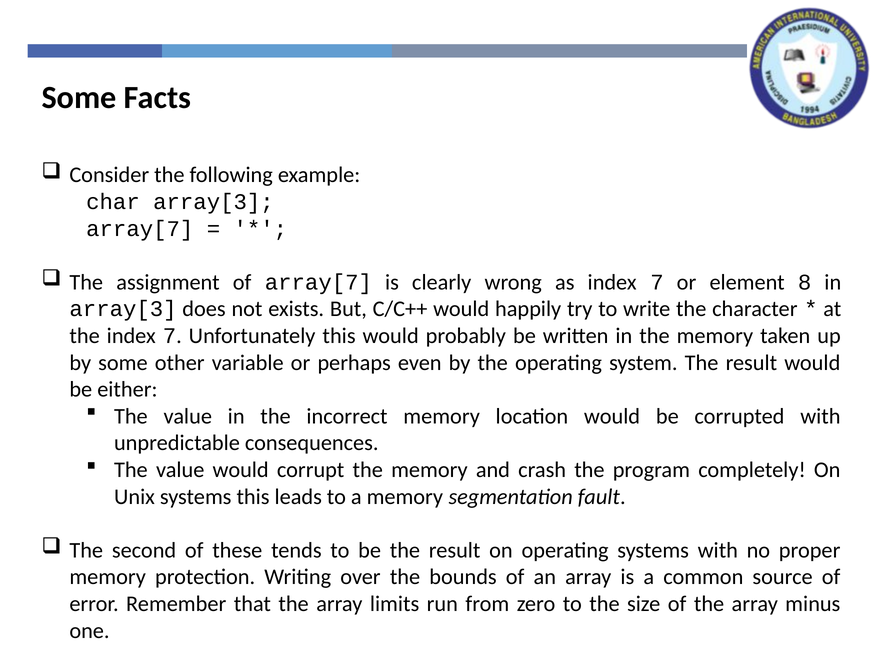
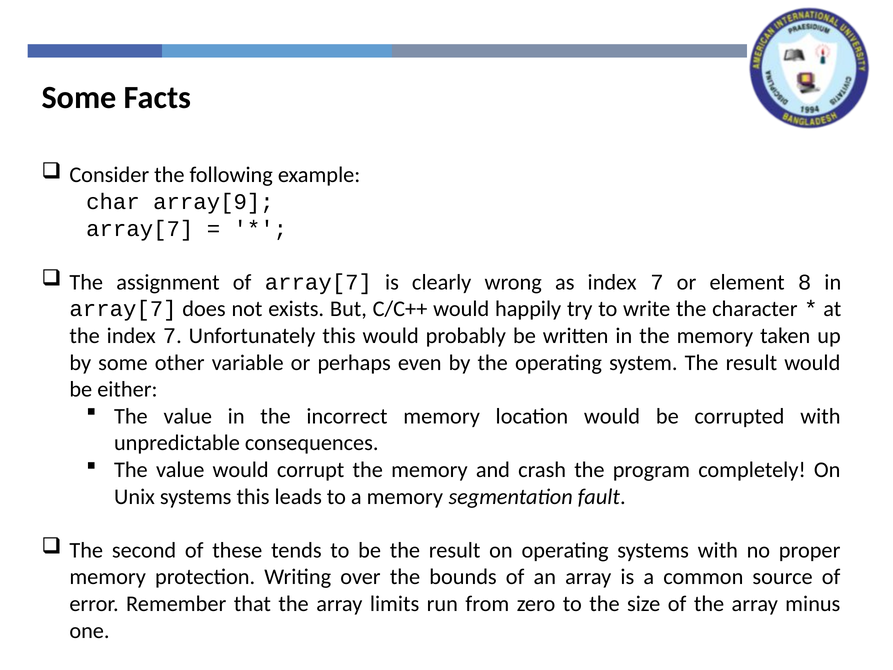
char array[3: array[3 -> array[9
array[3 at (123, 309): array[3 -> array[7
